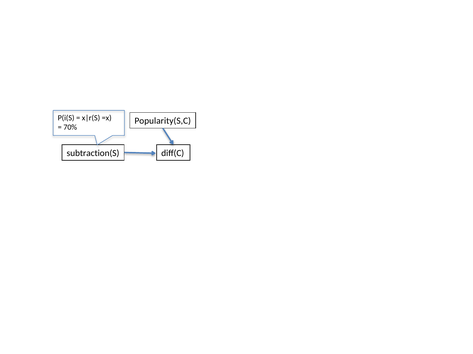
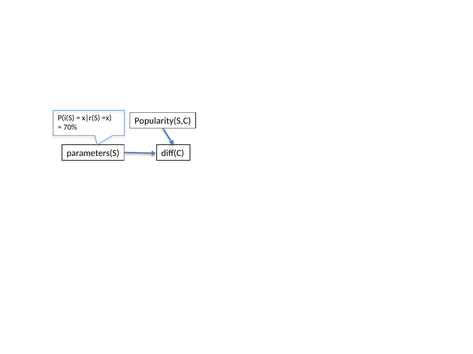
subtraction(S: subtraction(S -> parameters(S
